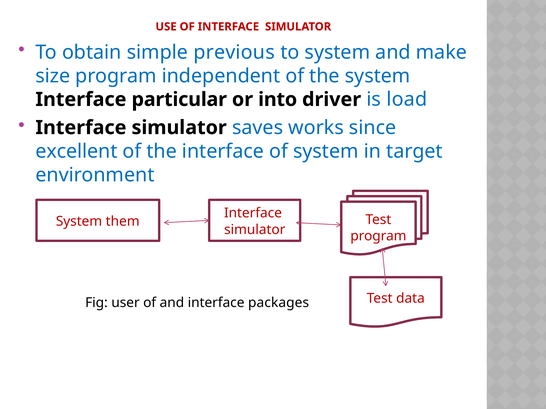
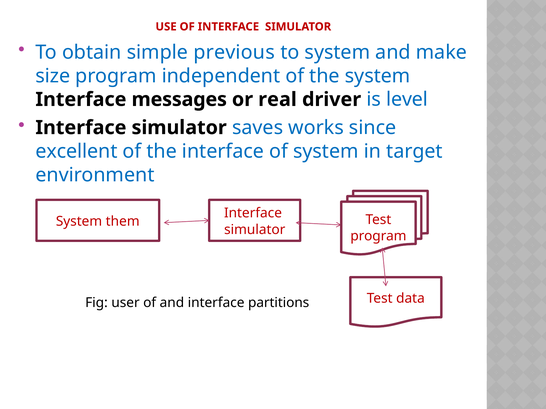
particular: particular -> messages
into: into -> real
load: load -> level
packages: packages -> partitions
